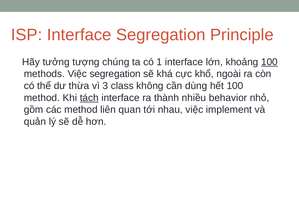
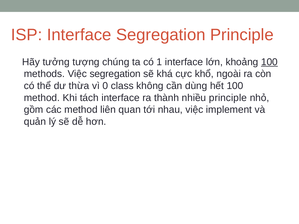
3: 3 -> 0
tách underline: present -> none
nhiều behavior: behavior -> principle
